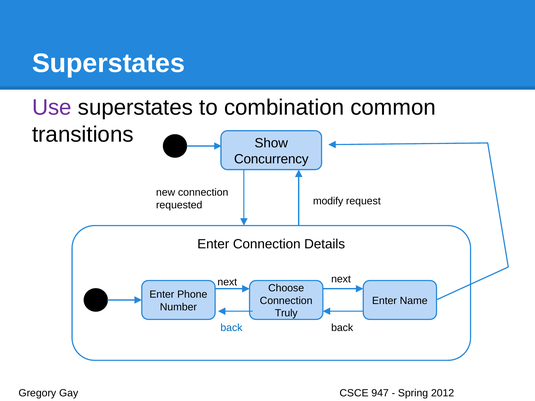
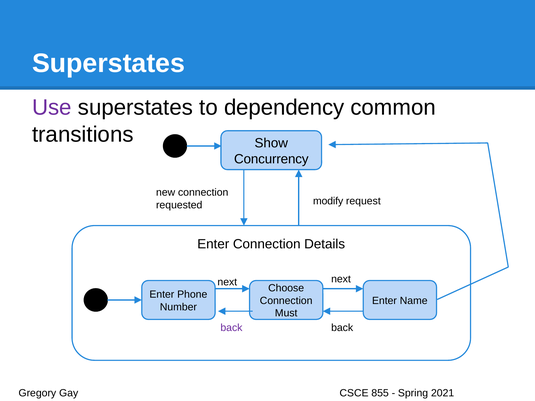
combination: combination -> dependency
Truly: Truly -> Must
back at (231, 328) colour: blue -> purple
947: 947 -> 855
2012: 2012 -> 2021
